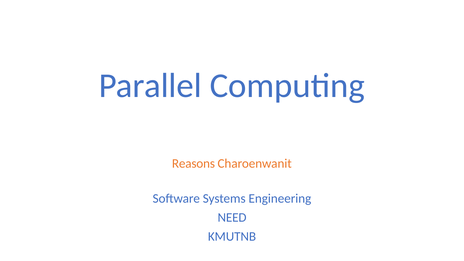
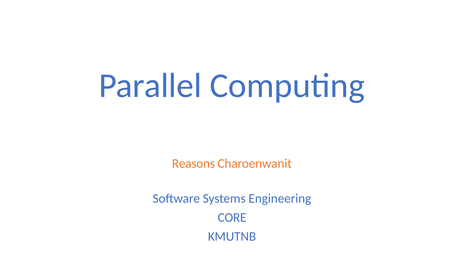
NEED: NEED -> CORE
